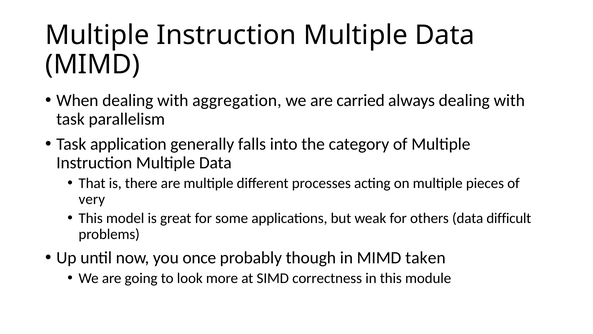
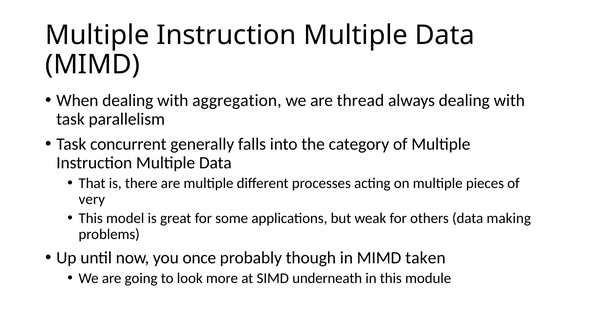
carried: carried -> thread
application: application -> concurrent
difficult: difficult -> making
correctness: correctness -> underneath
